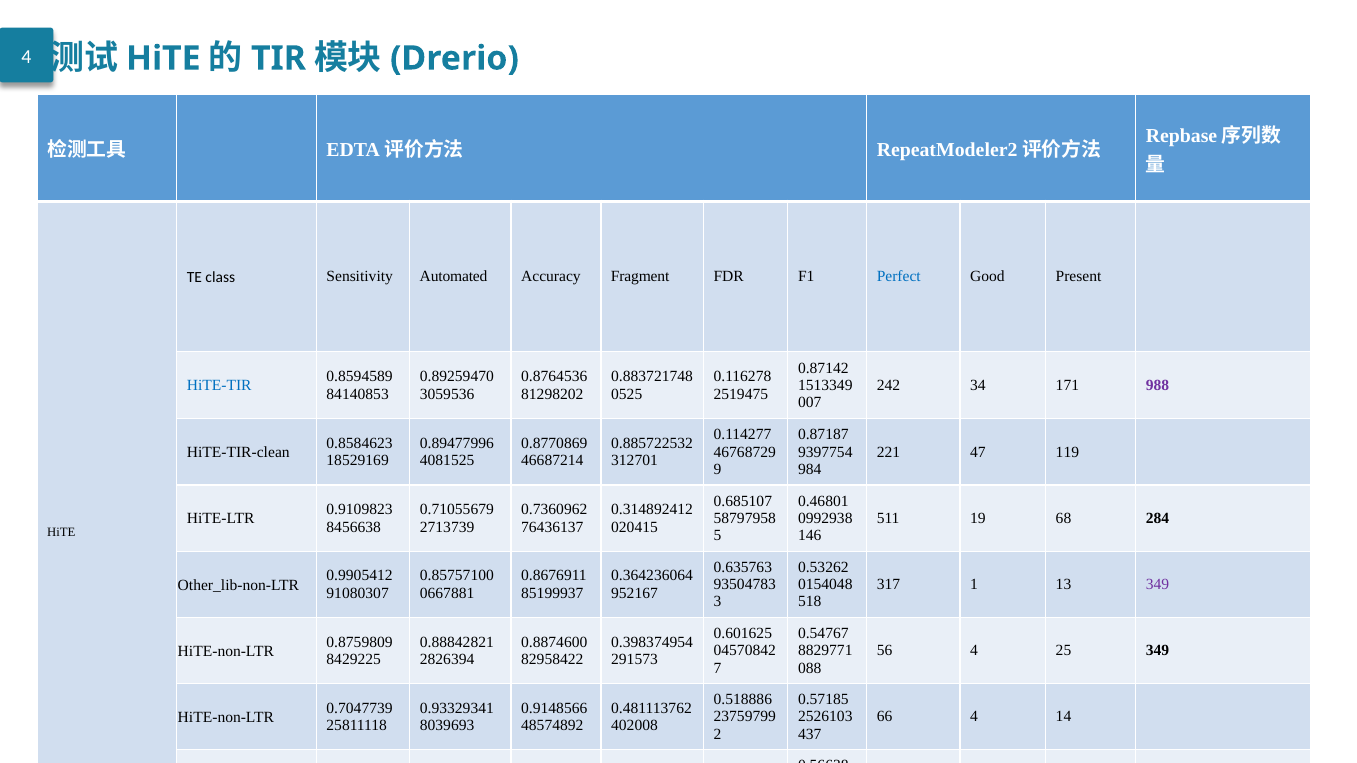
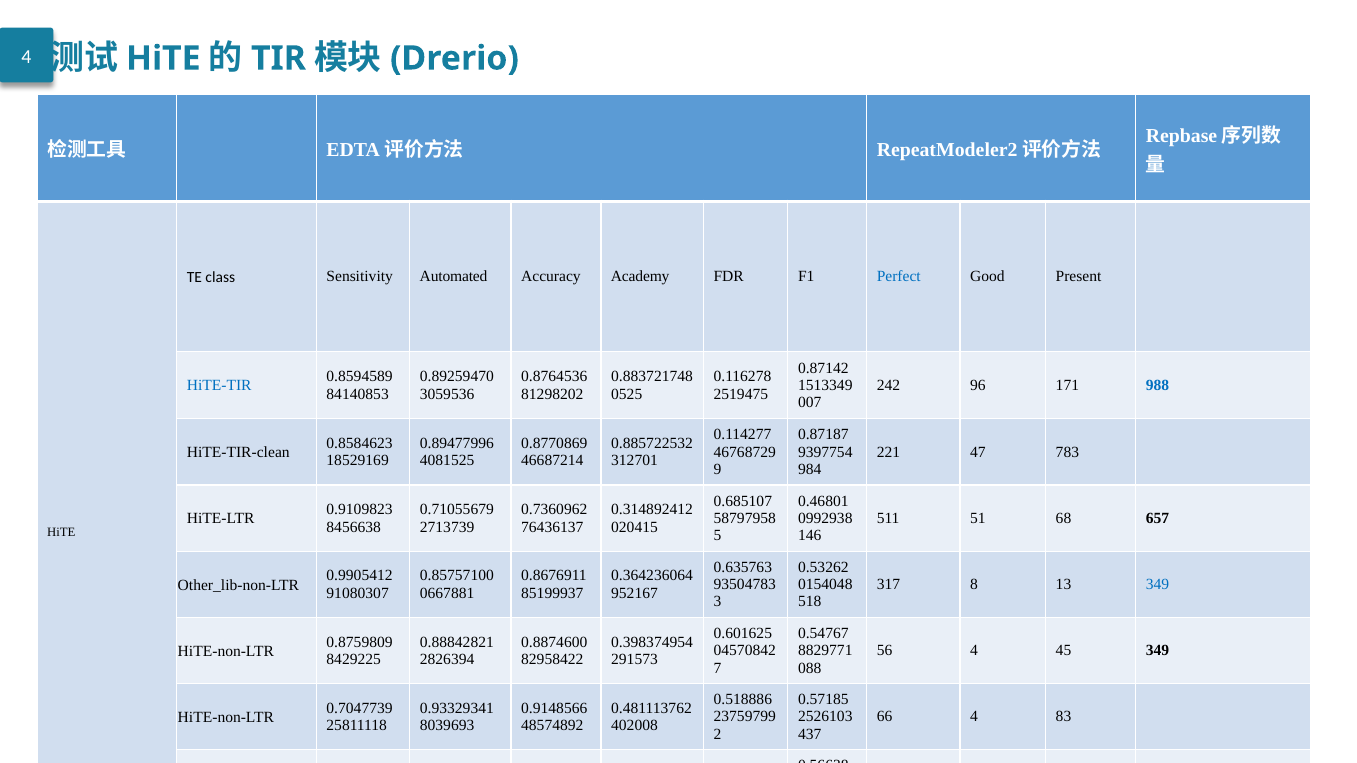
Fragment: Fragment -> Academy
34: 34 -> 96
988 colour: purple -> blue
119: 119 -> 783
19: 19 -> 51
284: 284 -> 657
1: 1 -> 8
349 at (1157, 585) colour: purple -> blue
25: 25 -> 45
14: 14 -> 83
